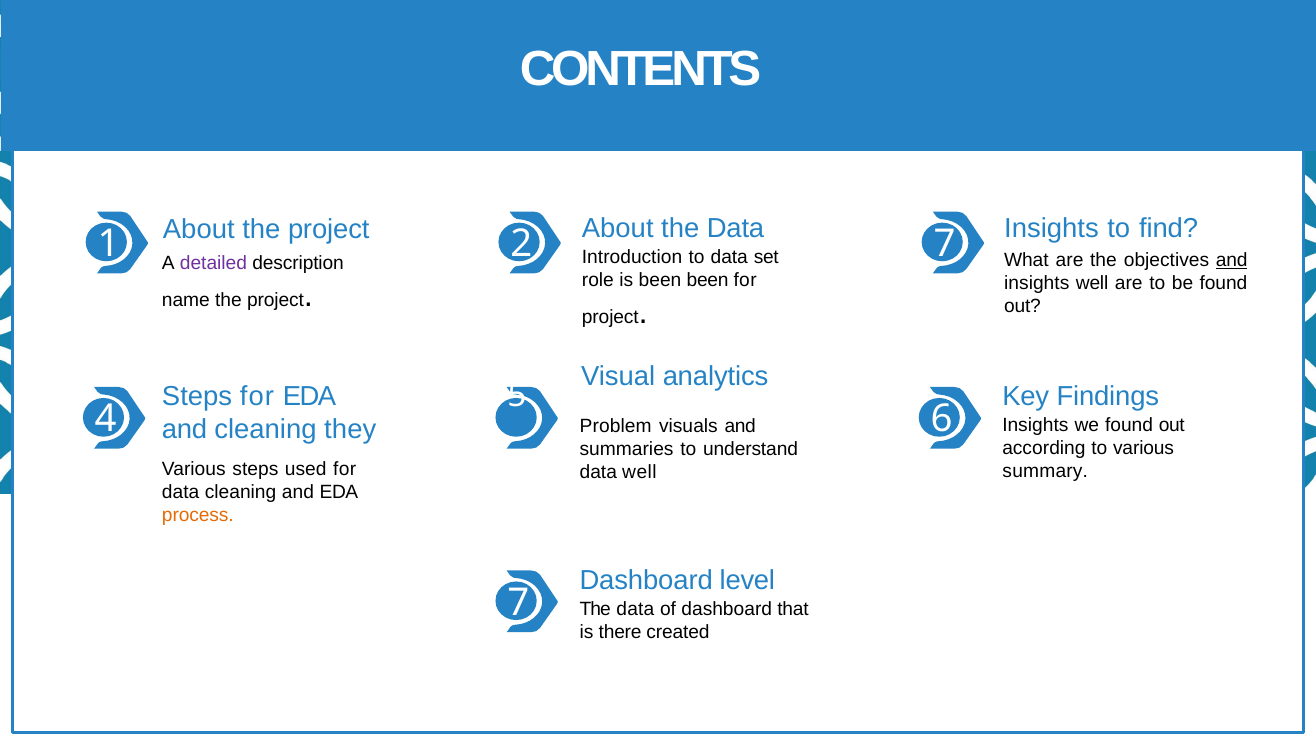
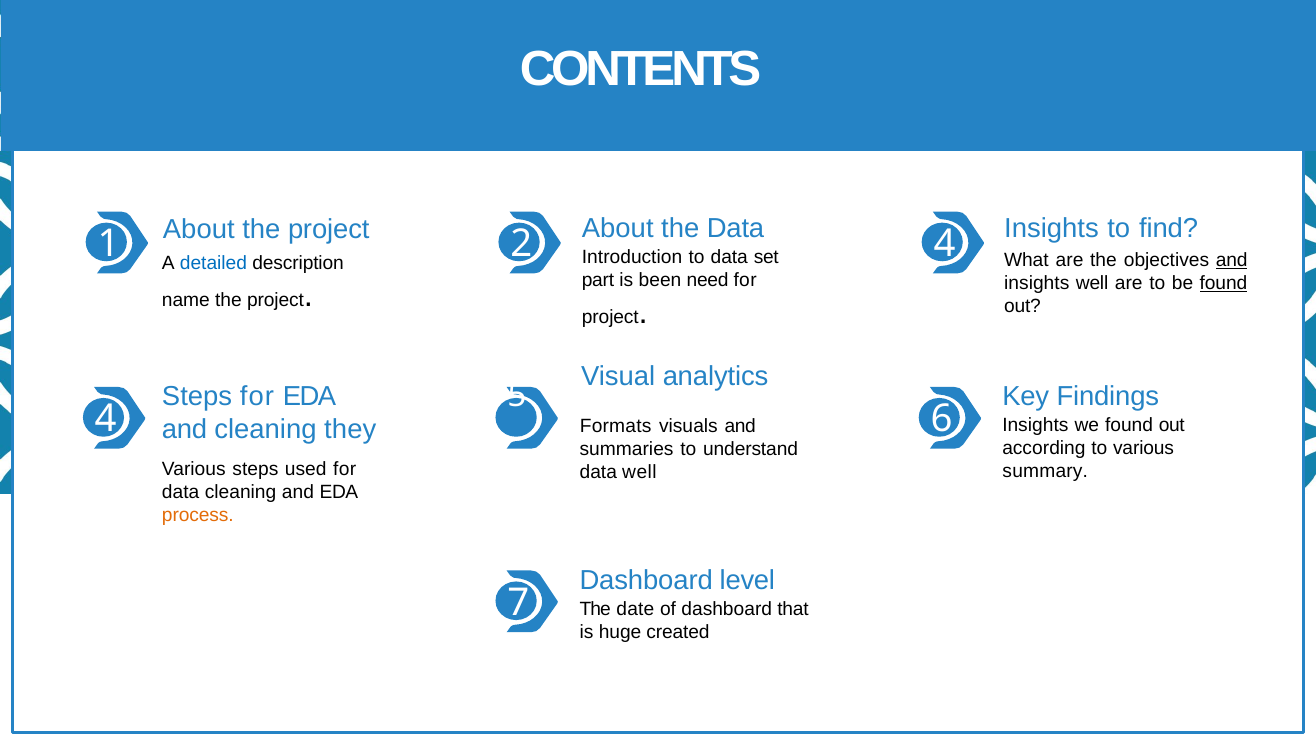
2 7: 7 -> 4
detailed colour: purple -> blue
role: role -> part
been been: been -> need
found at (1224, 283) underline: none -> present
Problem: Problem -> Formats
data at (635, 609): data -> date
there: there -> huge
